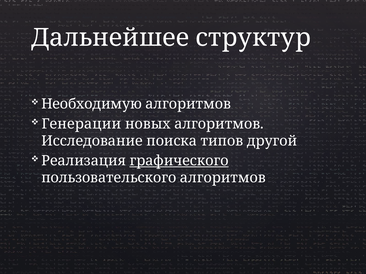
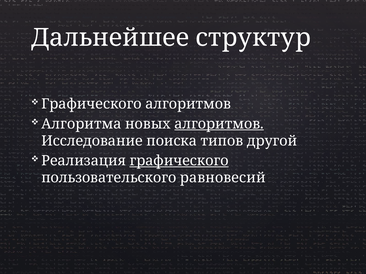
Необходимую at (92, 104): Необходимую -> Графического
Генерации: Генерации -> Алгоритма
алгоритмов at (219, 124) underline: none -> present
пользовательского алгоритмов: алгоритмов -> равновесий
